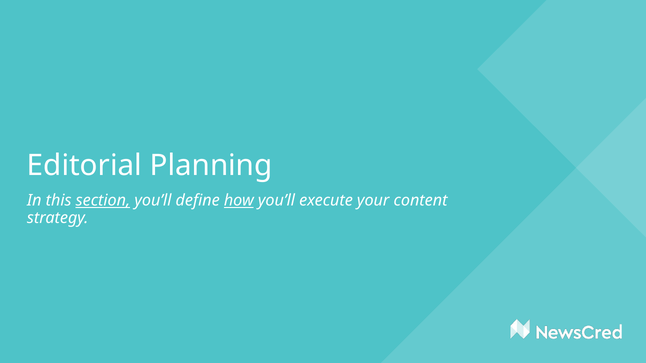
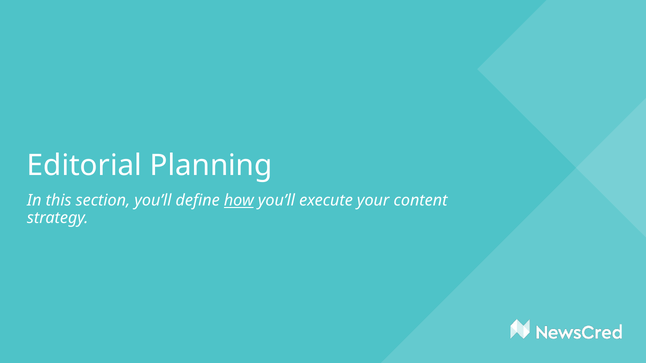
section underline: present -> none
